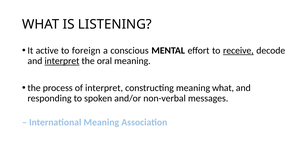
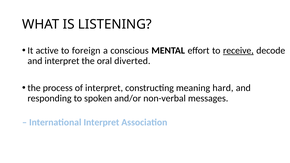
interpret at (62, 61) underline: present -> none
oral meaning: meaning -> diverted
meaning what: what -> hard
International Meaning: Meaning -> Interpret
